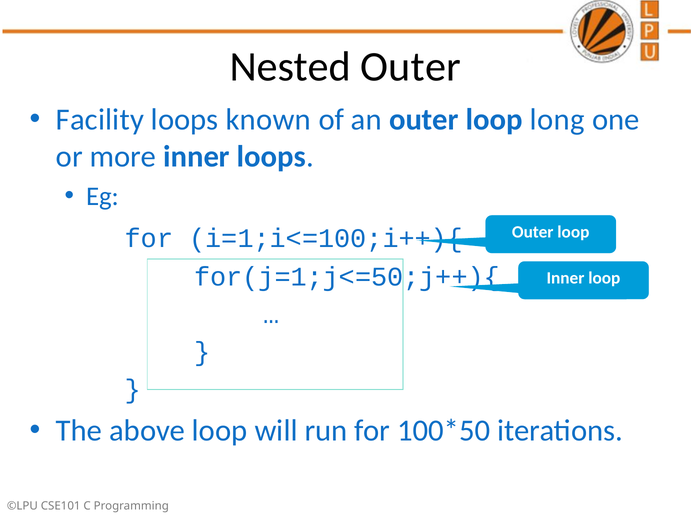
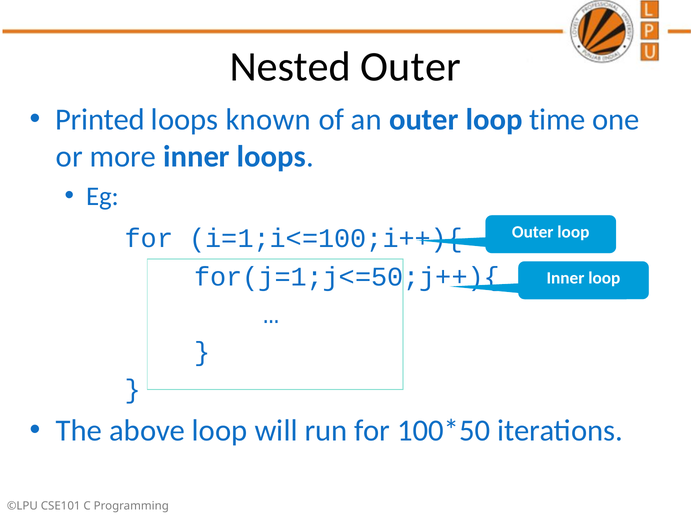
Facility: Facility -> Printed
long: long -> time
